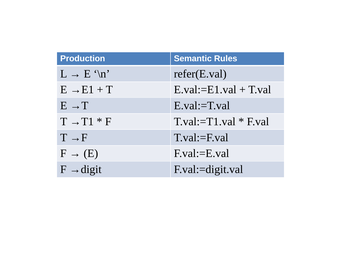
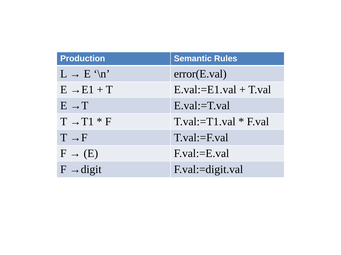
refer(E.val: refer(E.val -> error(E.val
